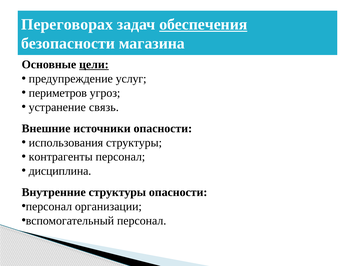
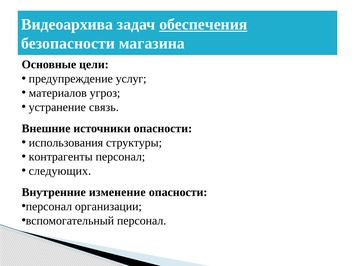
Переговорах: Переговорах -> Видеоархива
цели underline: present -> none
периметров: периметров -> материалов
дисциплина: дисциплина -> следующих
Внутренние структуры: структуры -> изменение
